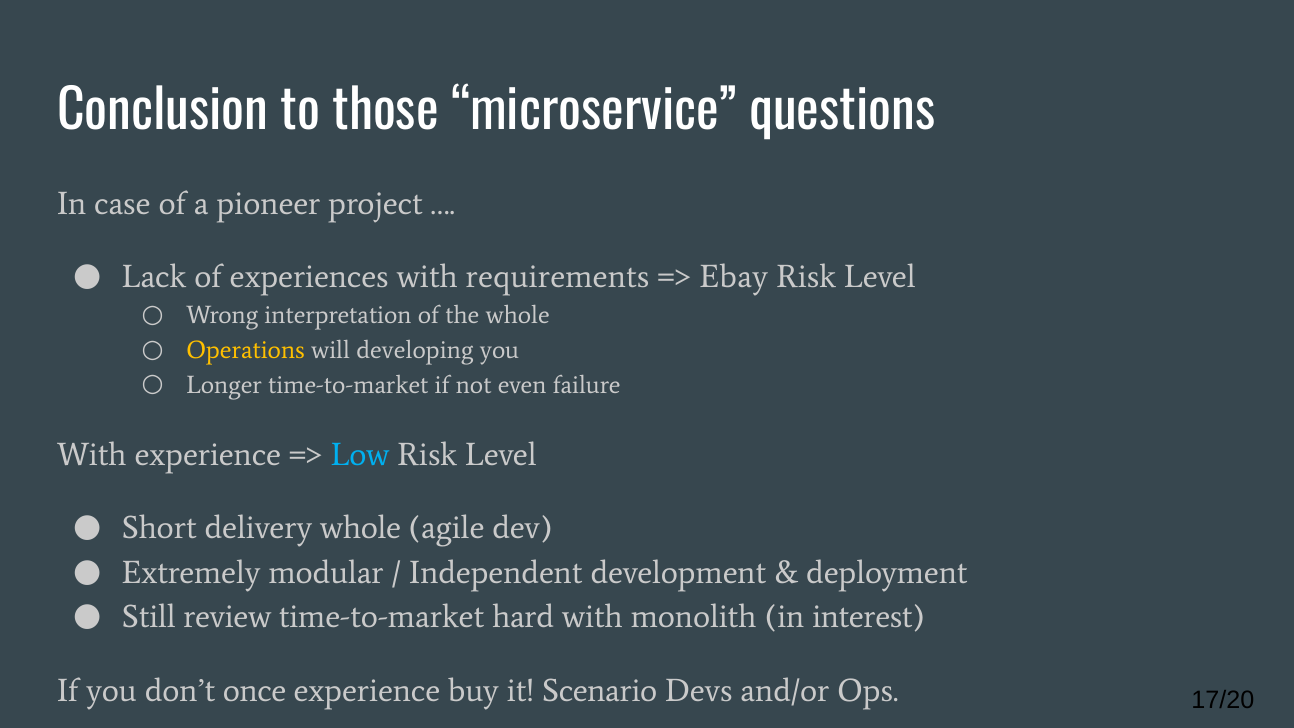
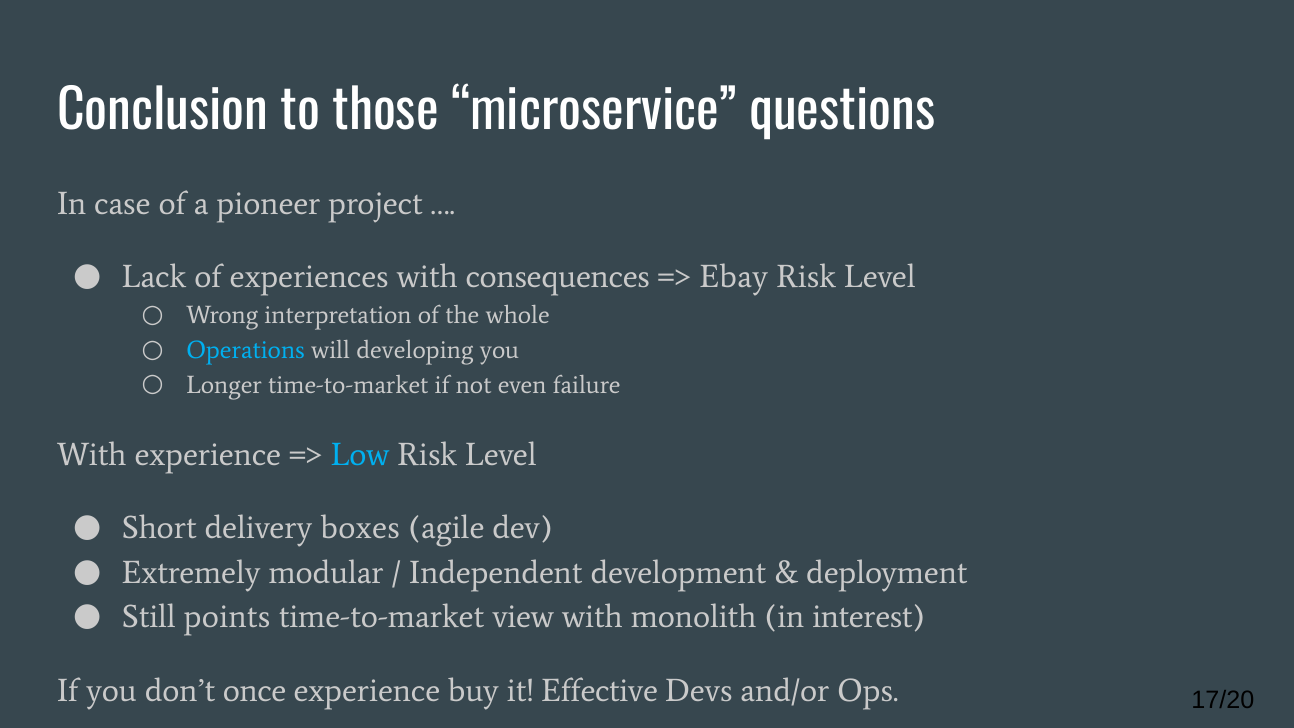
requirements: requirements -> consequences
Operations colour: yellow -> light blue
delivery whole: whole -> boxes
review: review -> points
hard: hard -> view
Scenario: Scenario -> Effective
